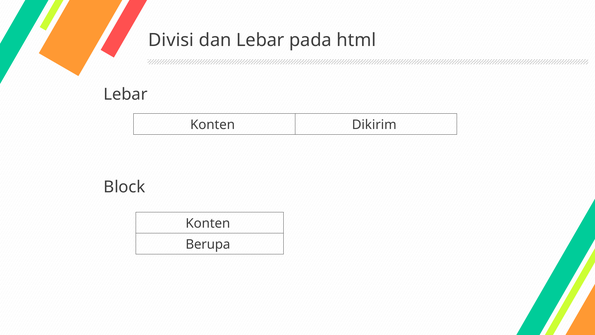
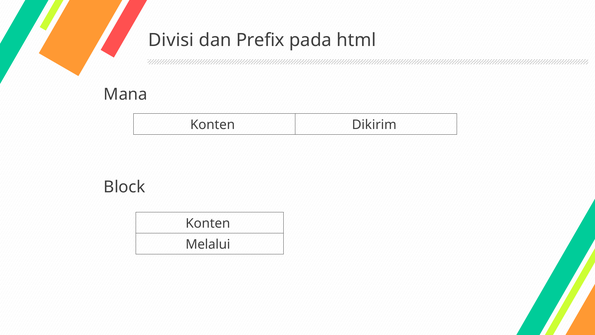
dan Lebar: Lebar -> Prefix
Lebar at (126, 94): Lebar -> Mana
Berupa: Berupa -> Melalui
